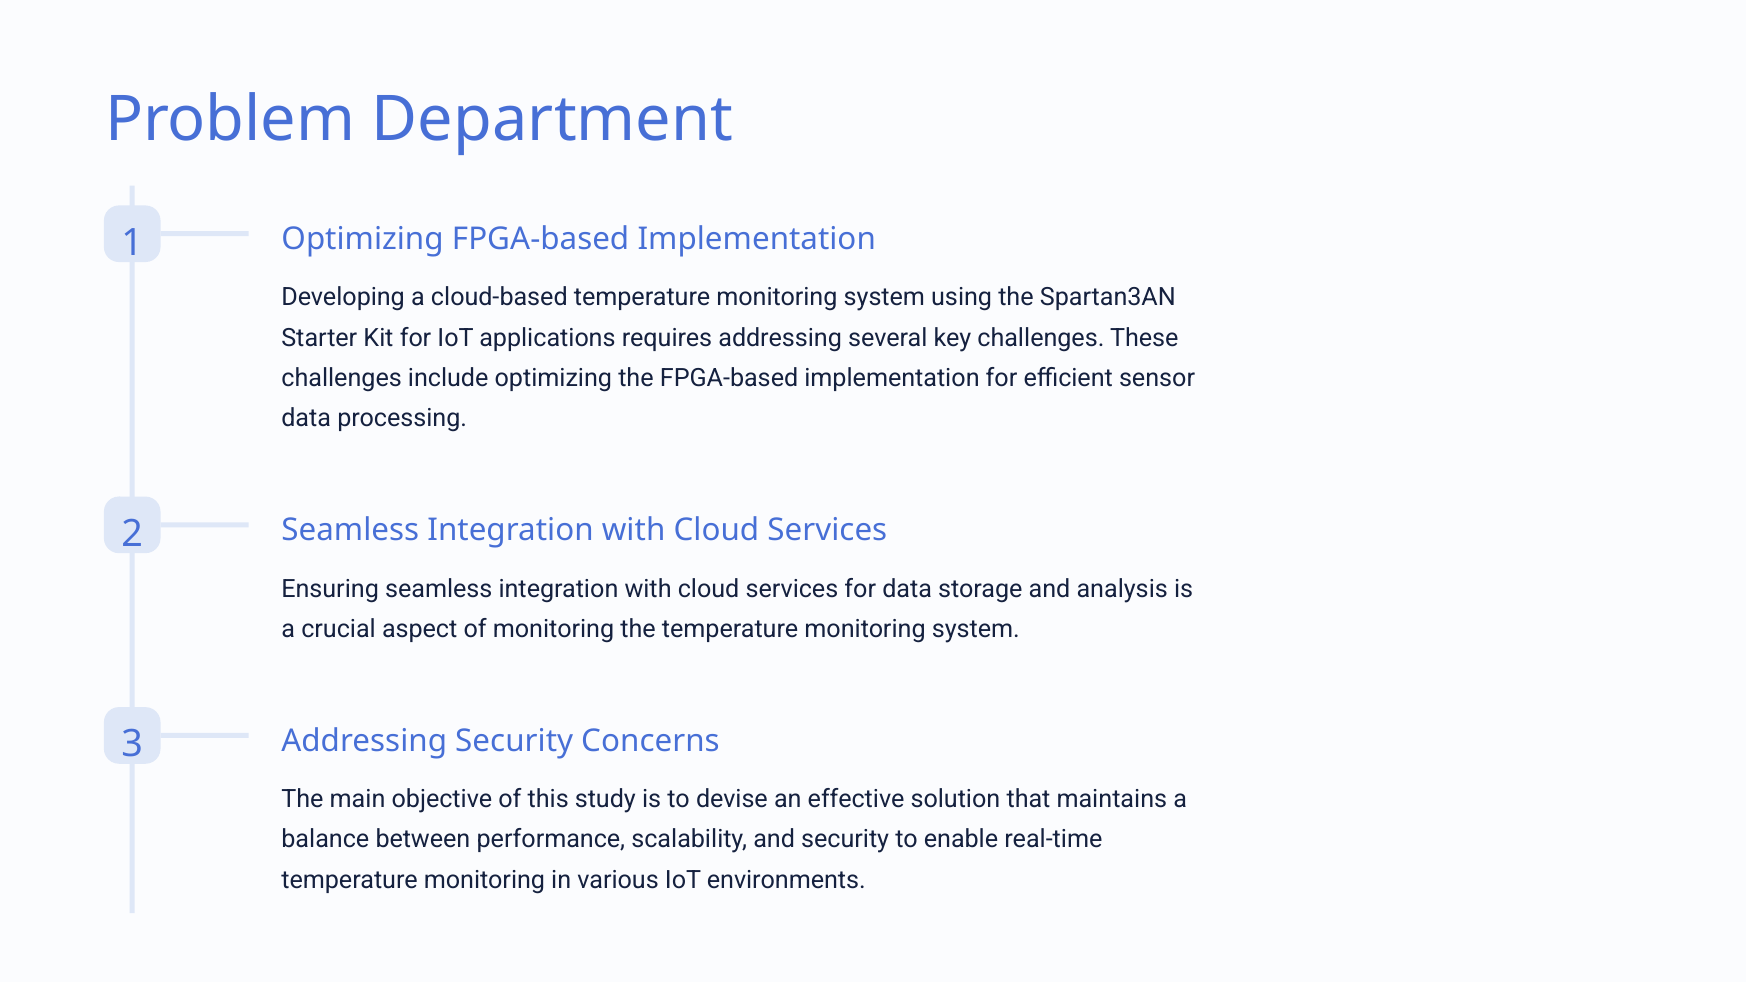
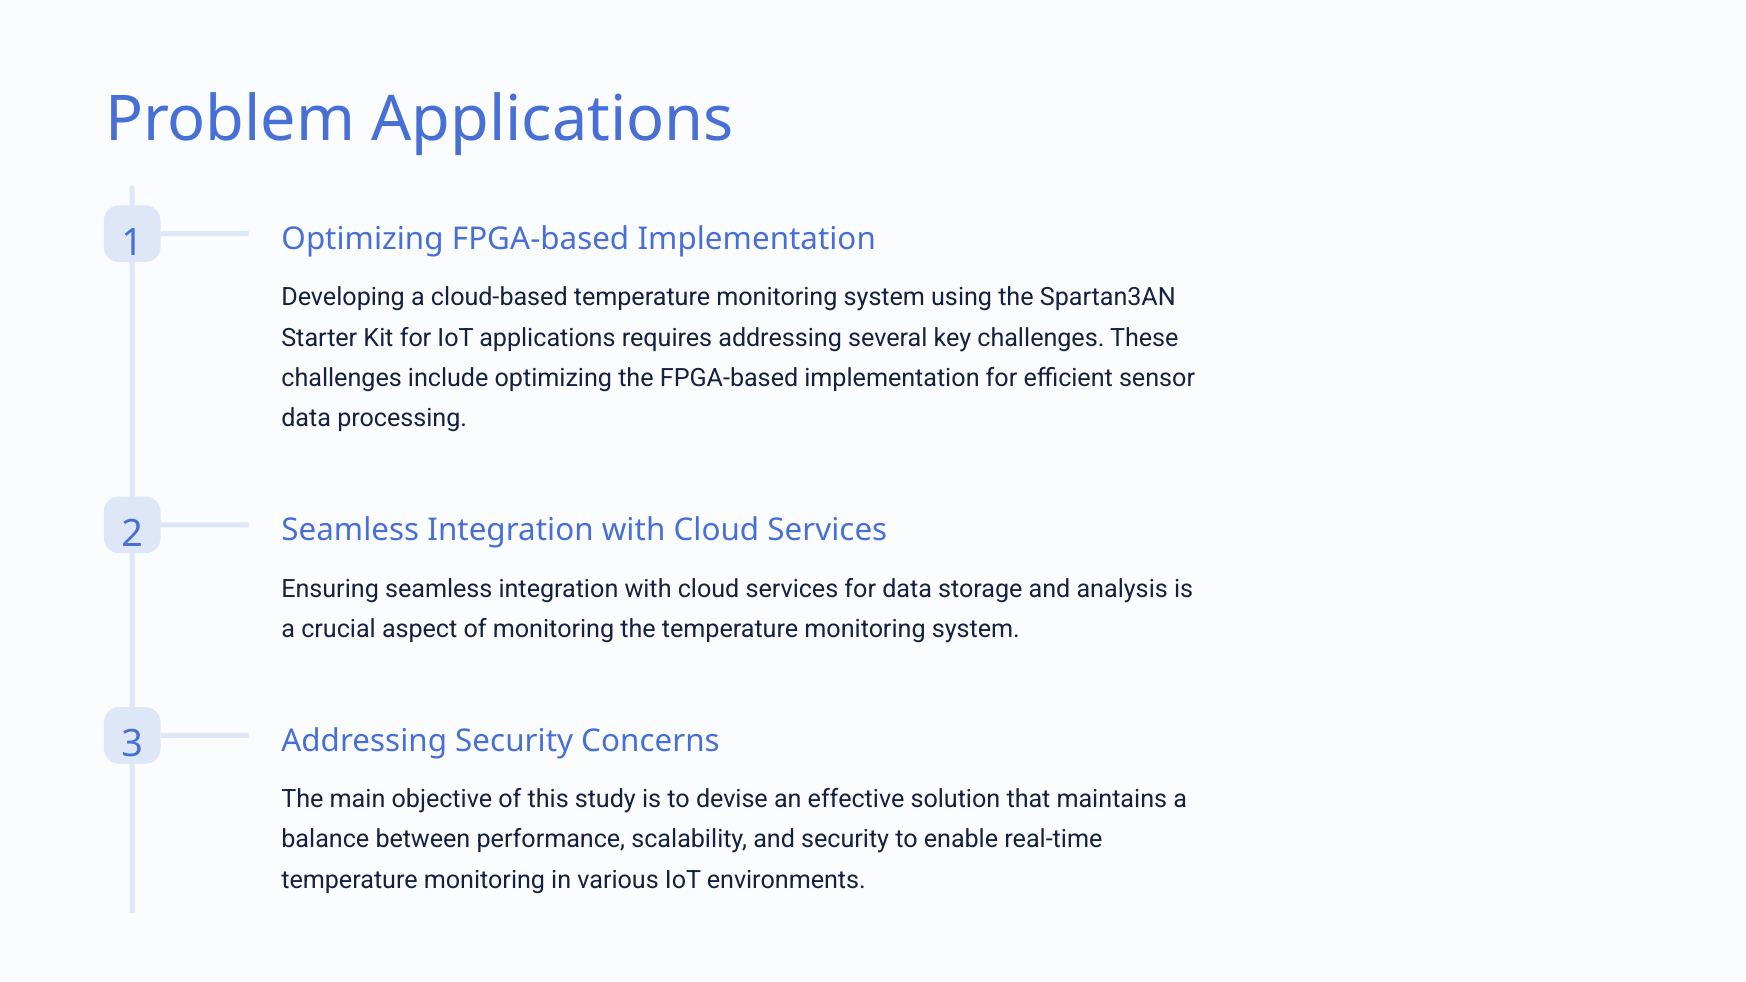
Problem Department: Department -> Applications
